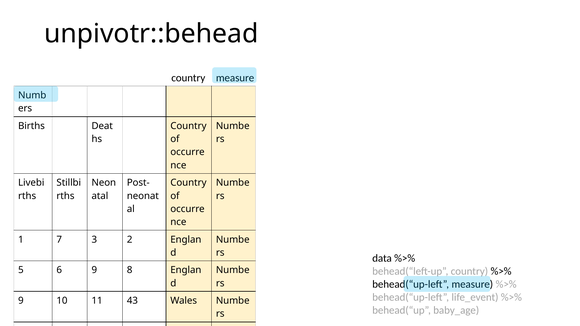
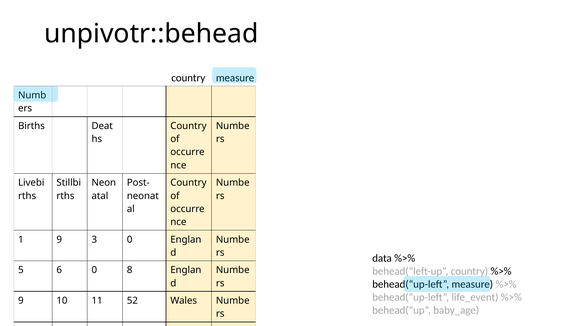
1 7: 7 -> 9
3 2: 2 -> 0
6 9: 9 -> 0
43: 43 -> 52
